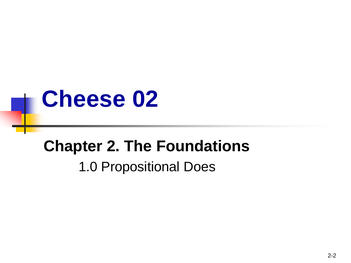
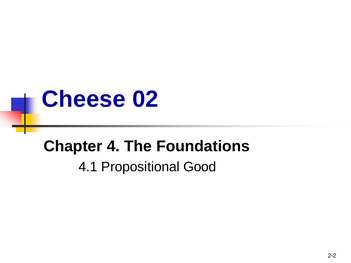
2: 2 -> 4
1.0: 1.0 -> 4.1
Does: Does -> Good
